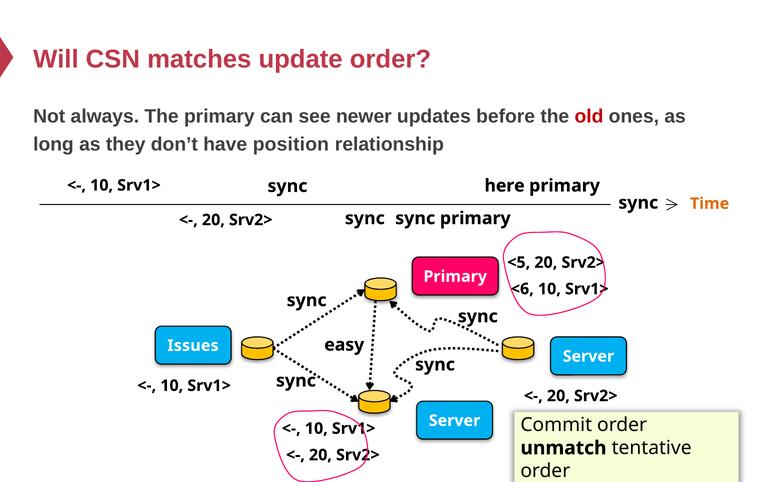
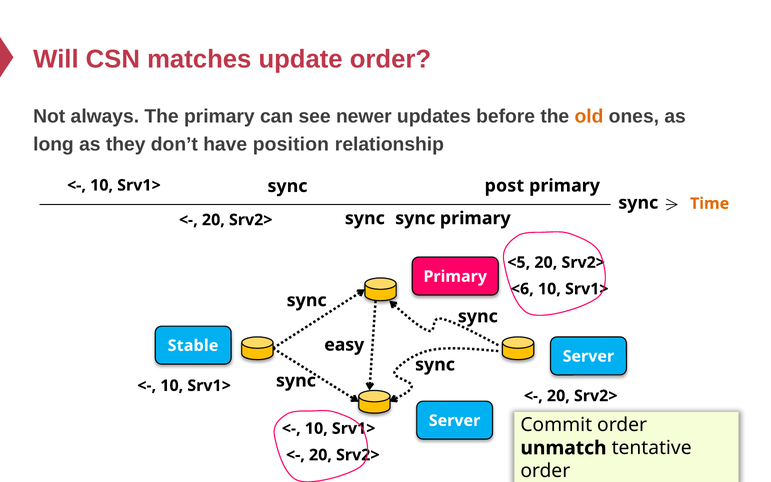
old colour: red -> orange
here: here -> post
Issues: Issues -> Stable
